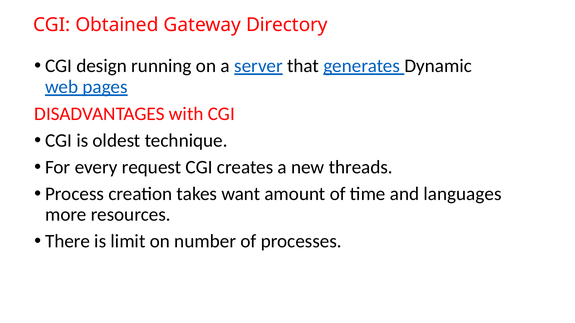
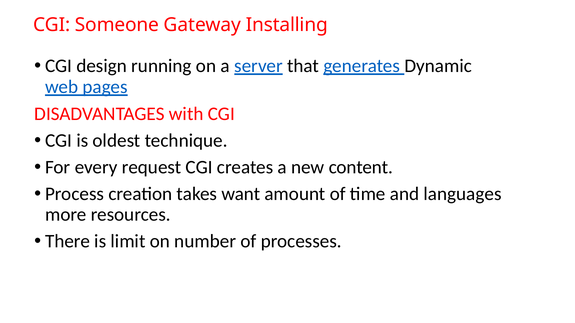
Obtained: Obtained -> Someone
Directory: Directory -> Installing
threads: threads -> content
